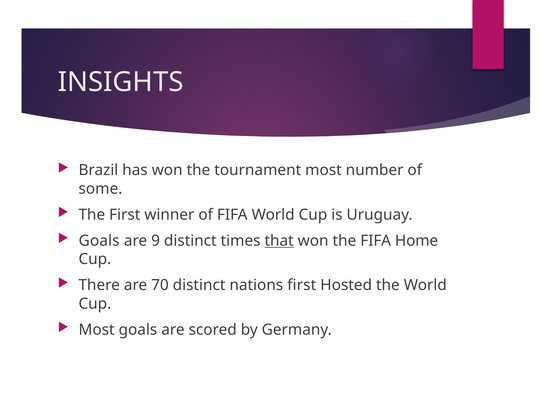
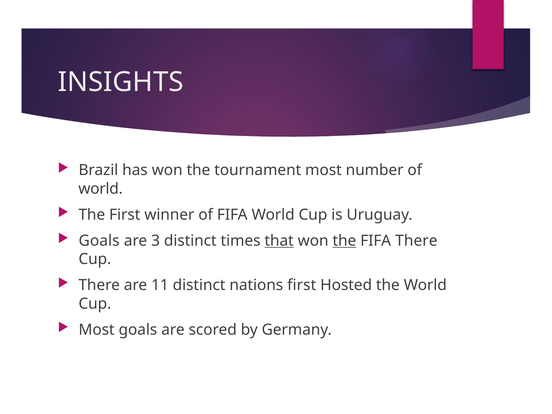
some at (100, 189): some -> world
9: 9 -> 3
the at (344, 241) underline: none -> present
FIFA Home: Home -> There
70: 70 -> 11
